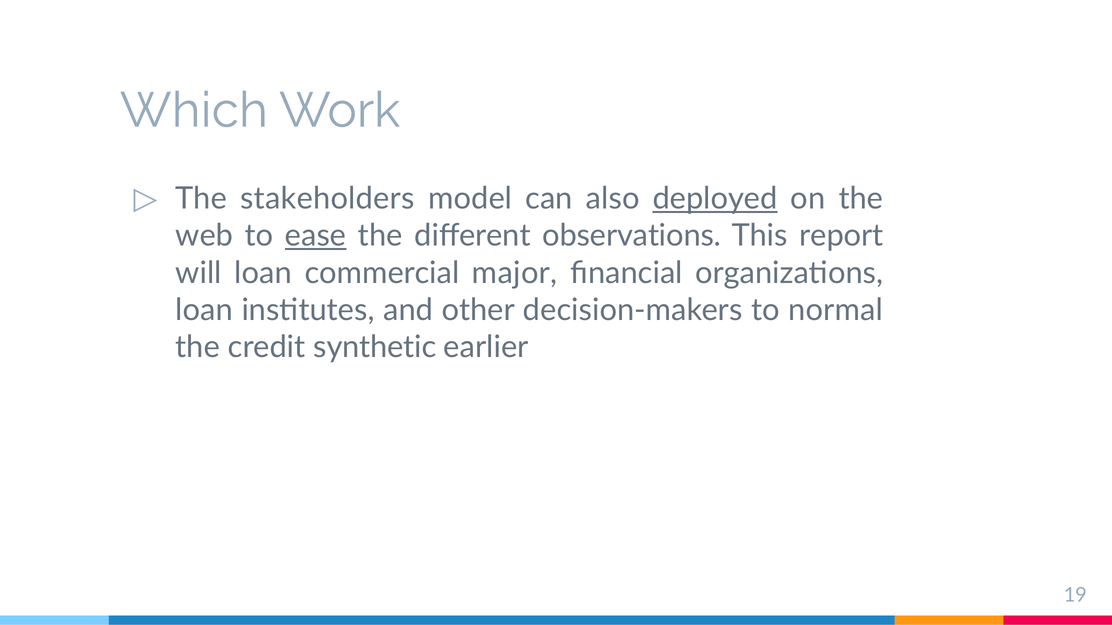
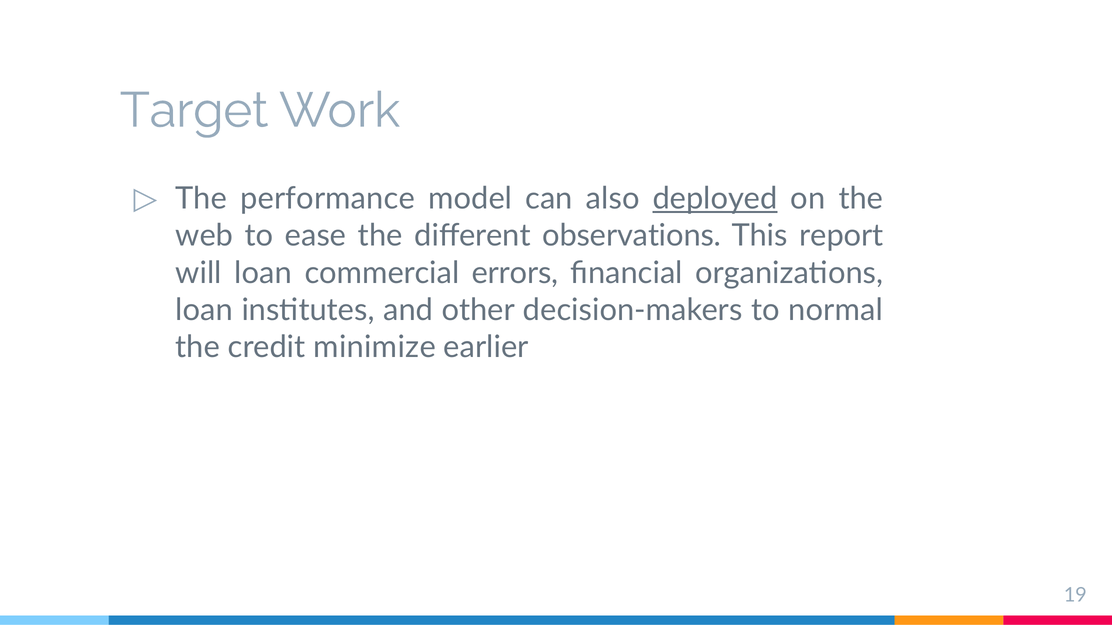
Which: Which -> Target
stakeholders: stakeholders -> performance
ease underline: present -> none
major: major -> errors
synthetic: synthetic -> minimize
